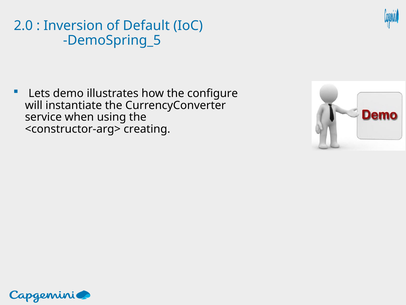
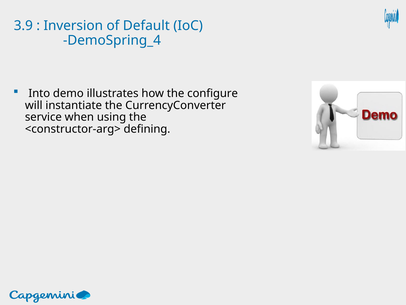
2.0: 2.0 -> 3.9
DemoSpring_5: DemoSpring_5 -> DemoSpring_4
Lets: Lets -> Into
creating: creating -> defining
